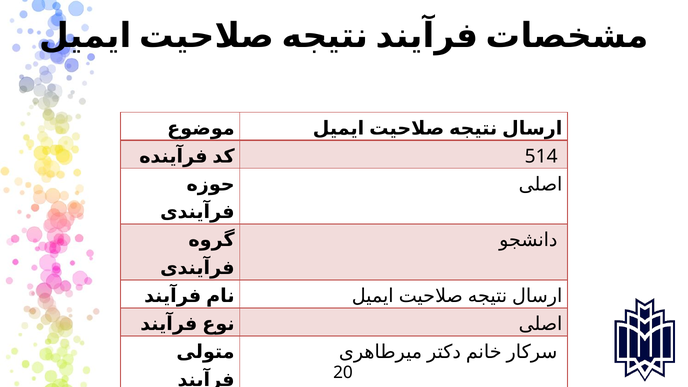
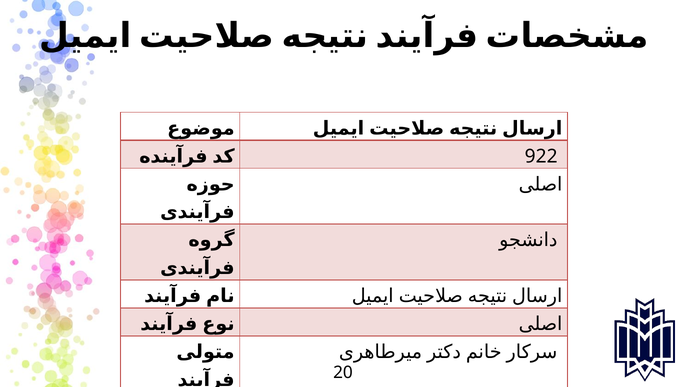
514: 514 -> 922
